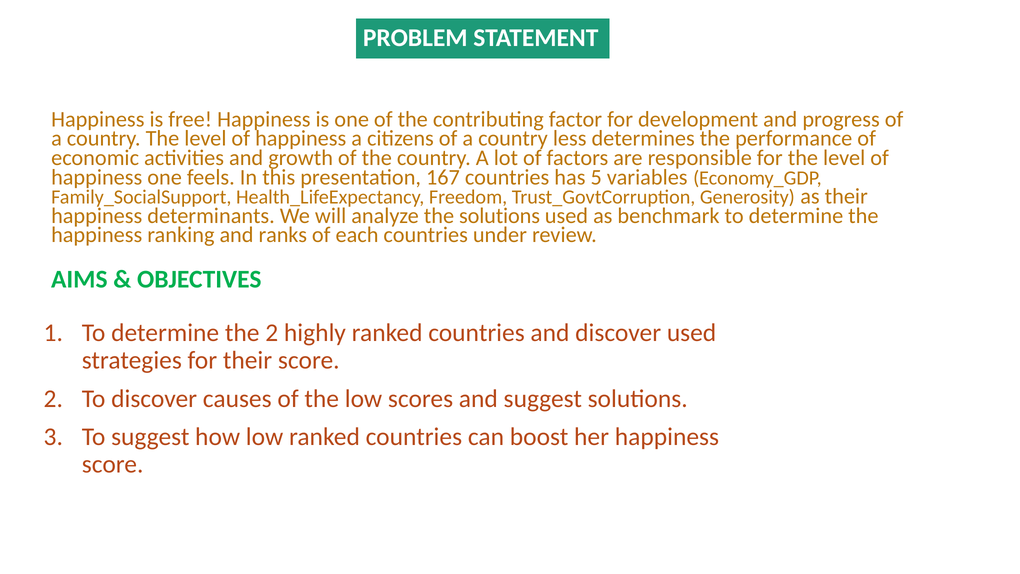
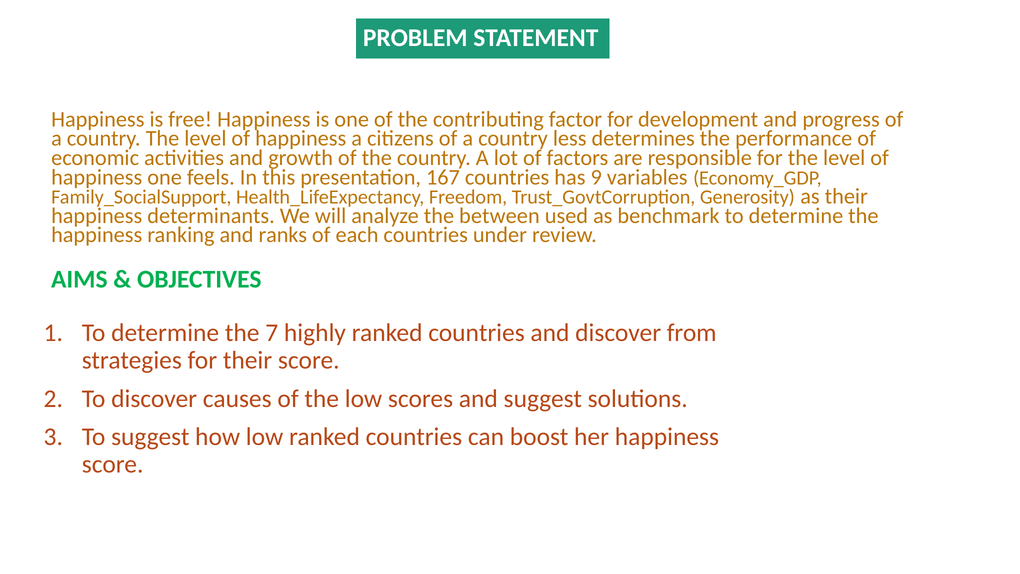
5: 5 -> 9
the solutions: solutions -> between
the 2: 2 -> 7
discover used: used -> from
